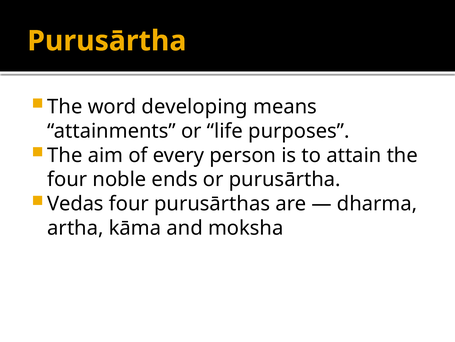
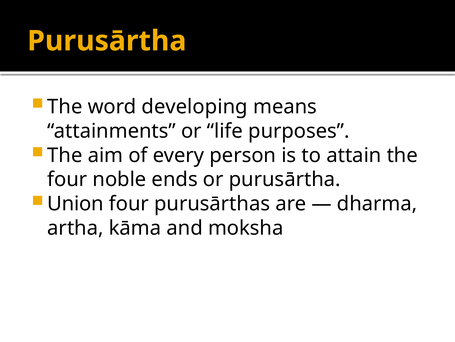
Vedas: Vedas -> Union
